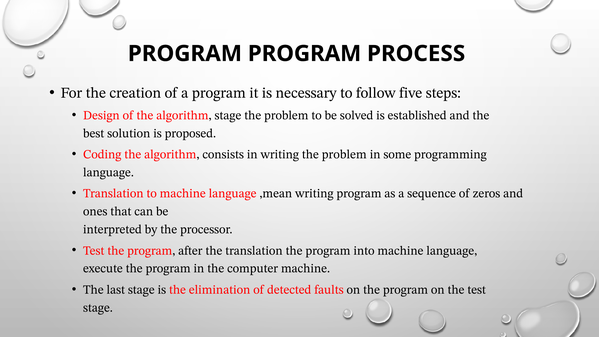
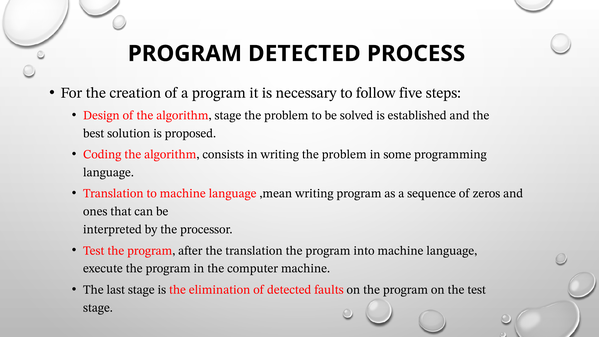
PROGRAM PROGRAM: PROGRAM -> DETECTED
